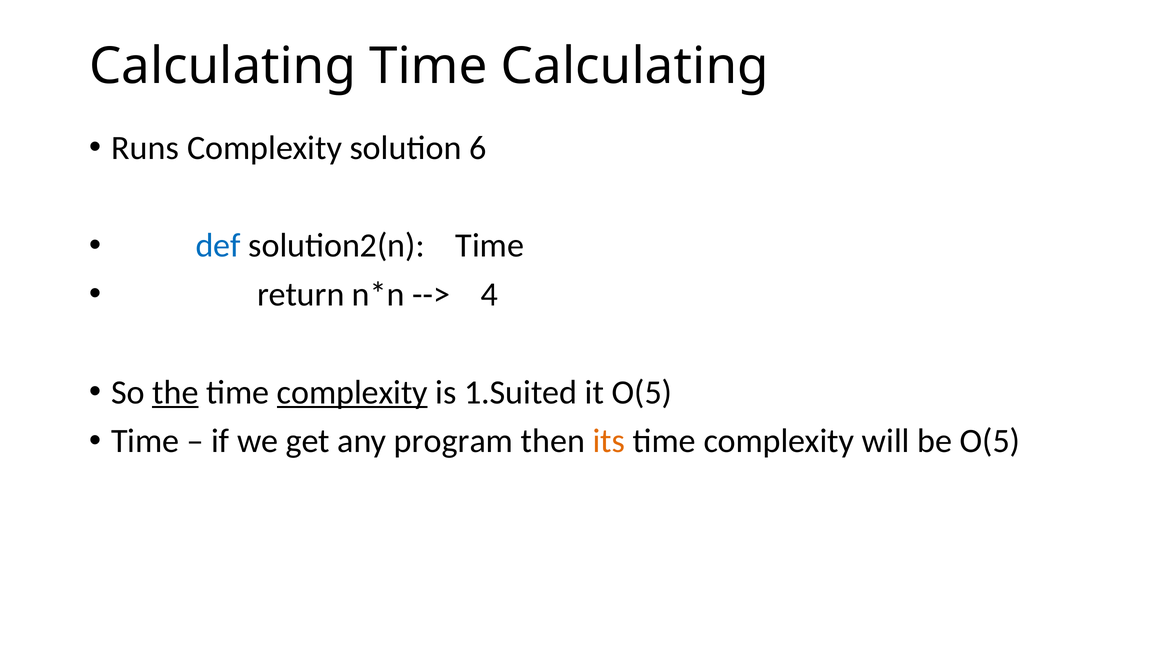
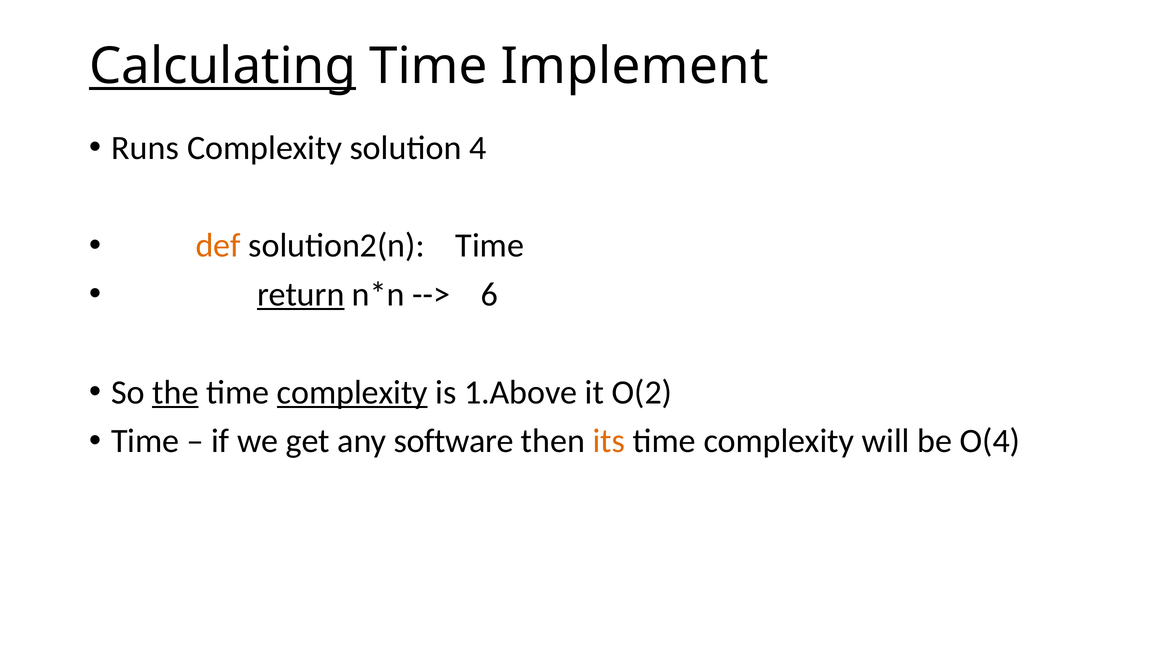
Calculating at (223, 67) underline: none -> present
Time Calculating: Calculating -> Implement
6: 6 -> 4
def colour: blue -> orange
return underline: none -> present
4: 4 -> 6
1.Suited: 1.Suited -> 1.Above
it O(5: O(5 -> O(2
program: program -> software
be O(5: O(5 -> O(4
